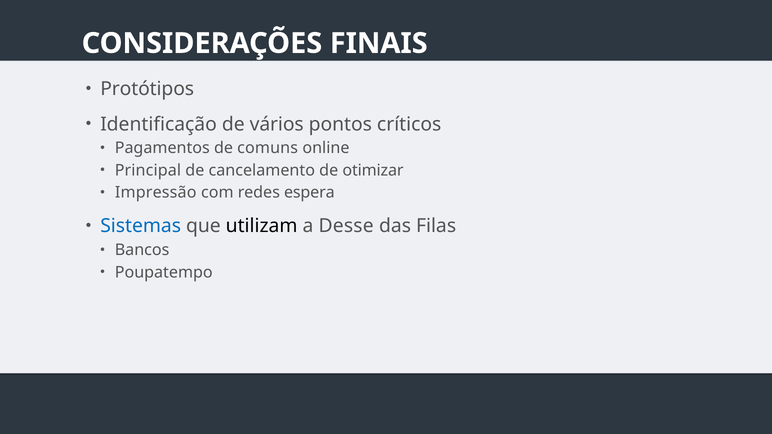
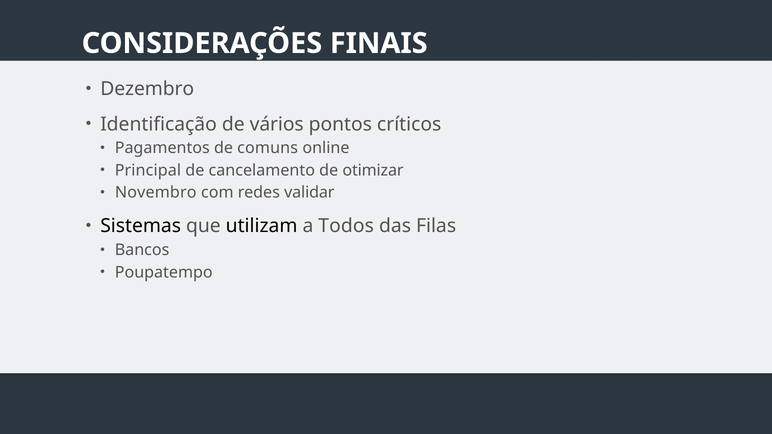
Protótipos: Protótipos -> Dezembro
Impressão: Impressão -> Novembro
espera: espera -> validar
Sistemas colour: blue -> black
Desse: Desse -> Todos
